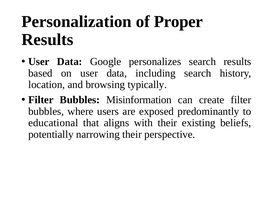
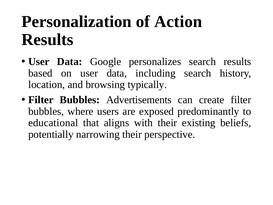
Proper: Proper -> Action
Misinformation: Misinformation -> Advertisements
